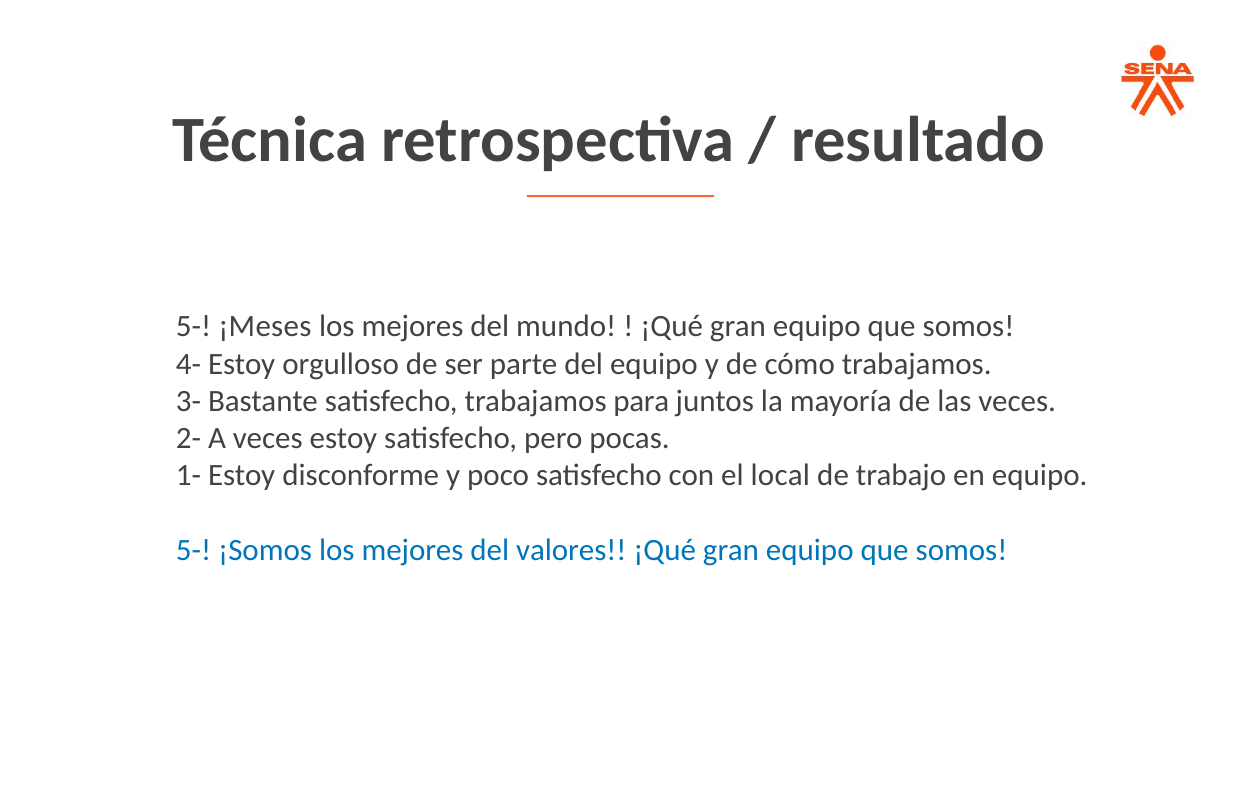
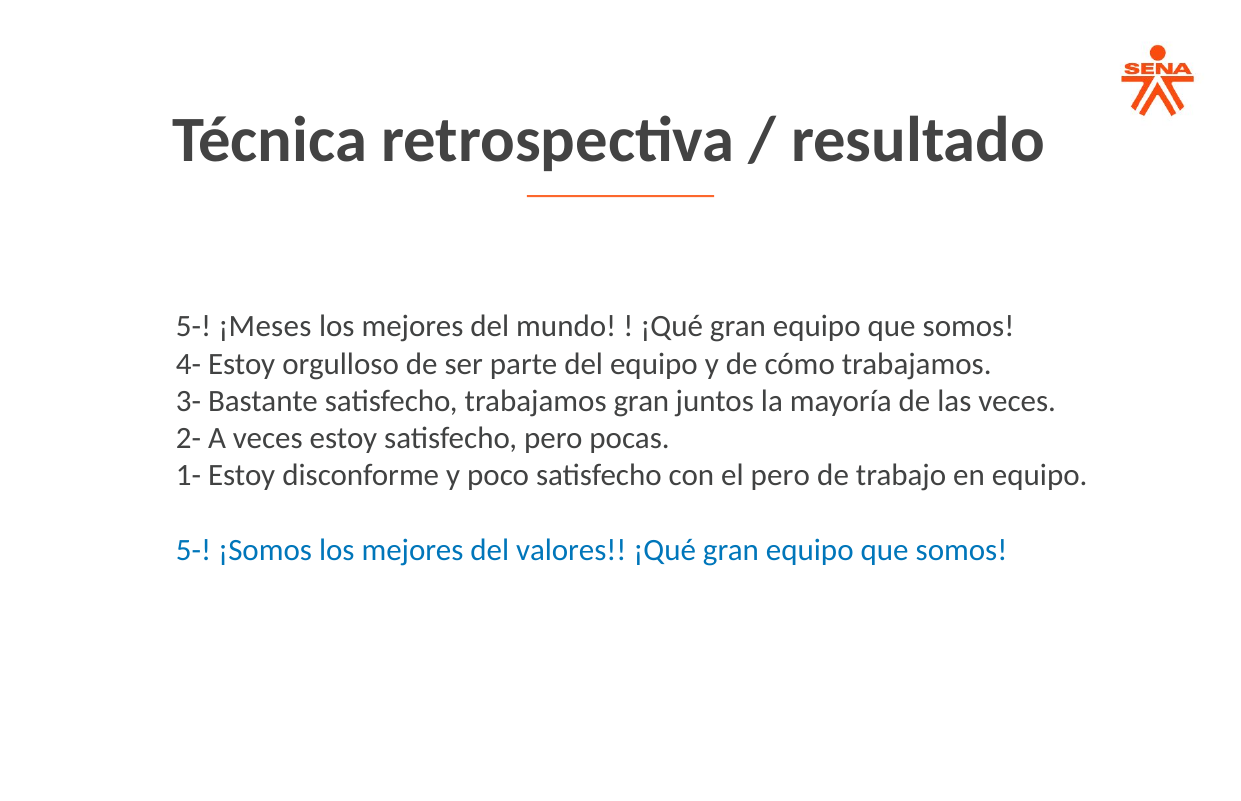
trabajamos para: para -> gran
el local: local -> pero
